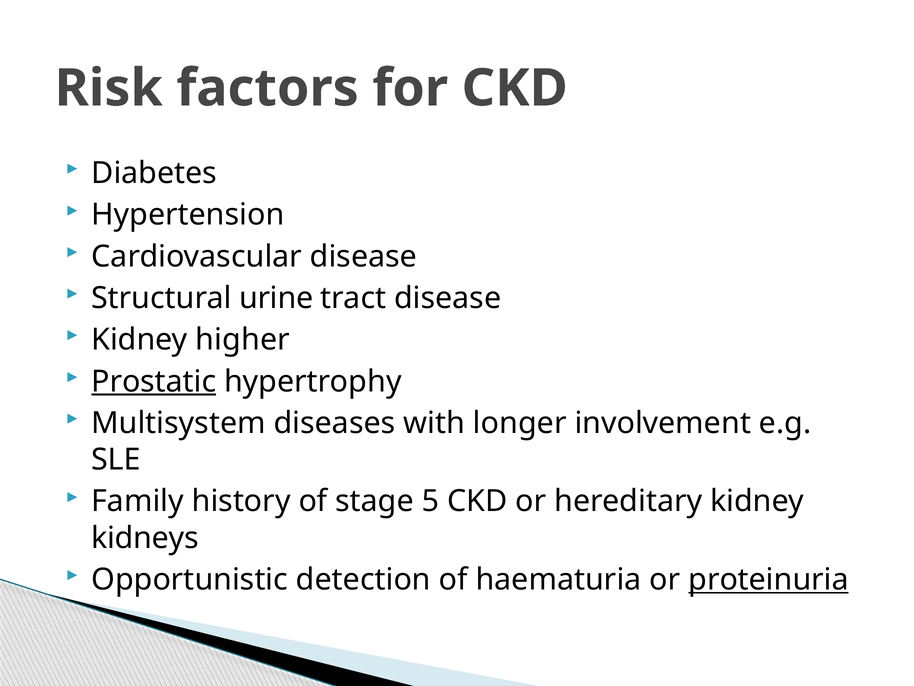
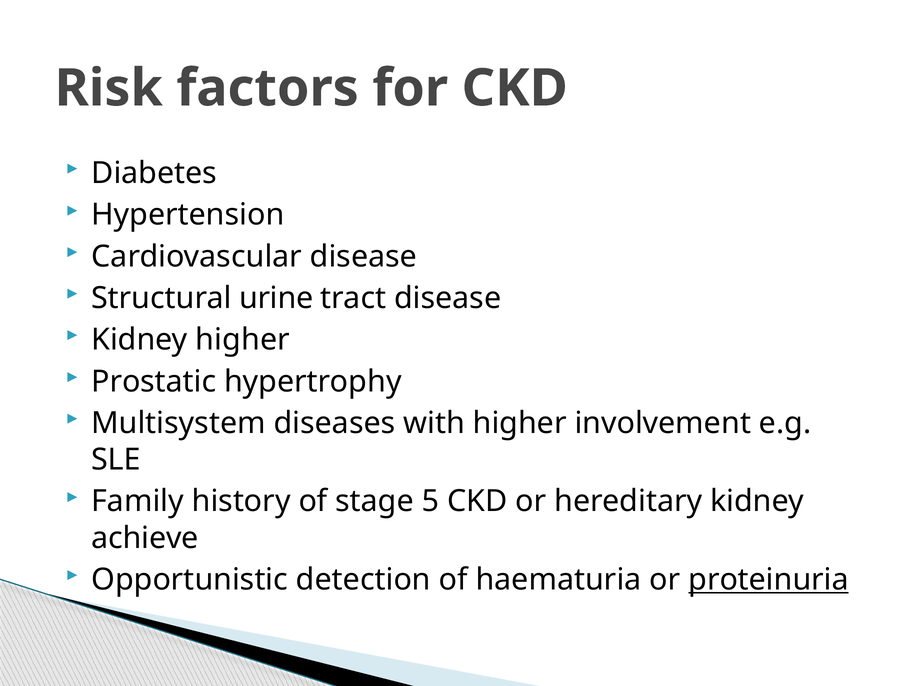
Prostatic underline: present -> none
with longer: longer -> higher
kidneys: kidneys -> achieve
